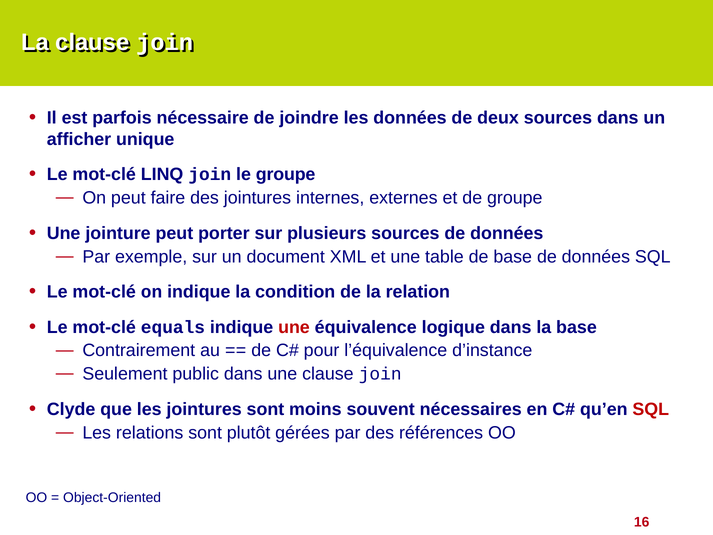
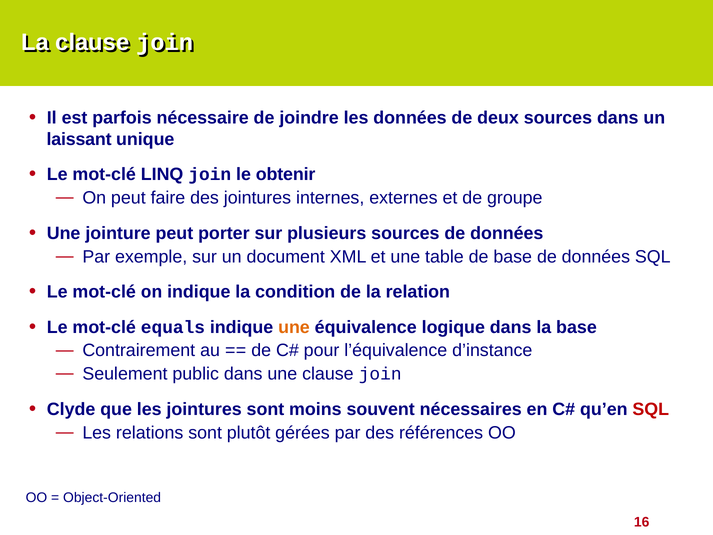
afficher: afficher -> laissant
le groupe: groupe -> obtenir
une at (294, 327) colour: red -> orange
